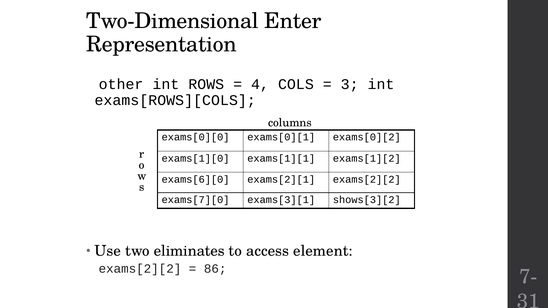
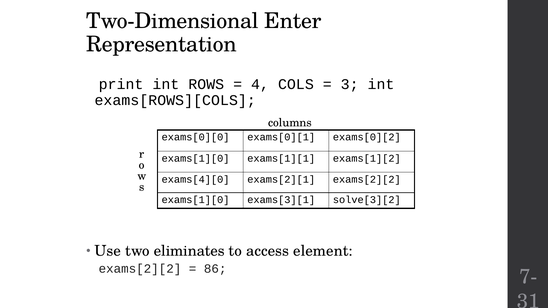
other: other -> print
exams[6][0: exams[6][0 -> exams[4][0
exams[7][0 at (196, 200): exams[7][0 -> exams[1][0
shows[3][2: shows[3][2 -> solve[3][2
